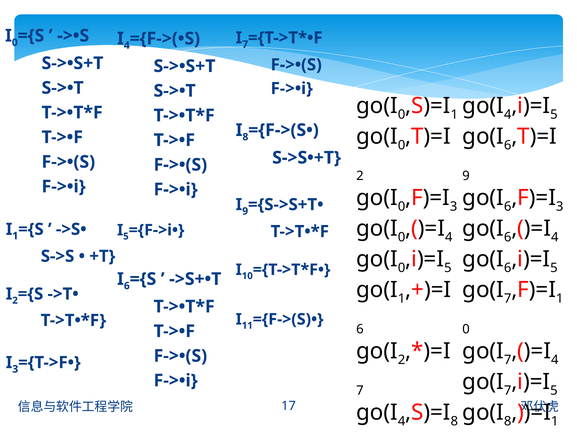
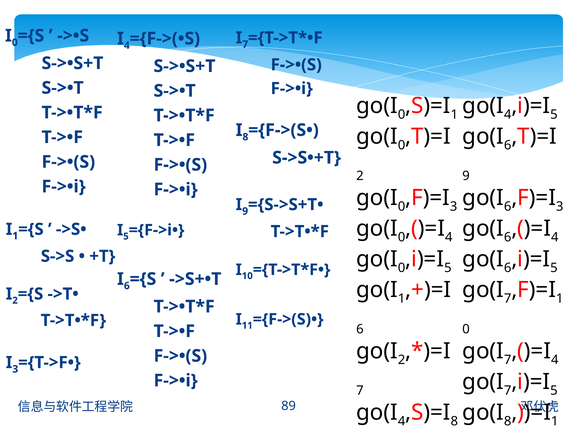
17: 17 -> 89
